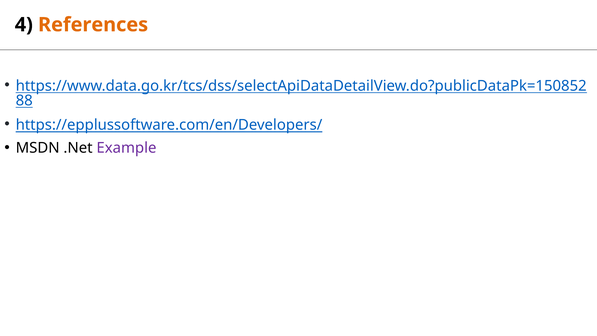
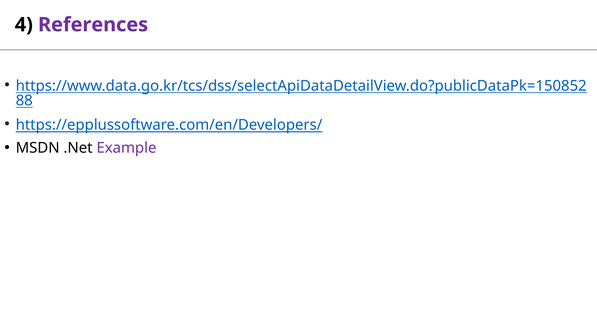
References colour: orange -> purple
